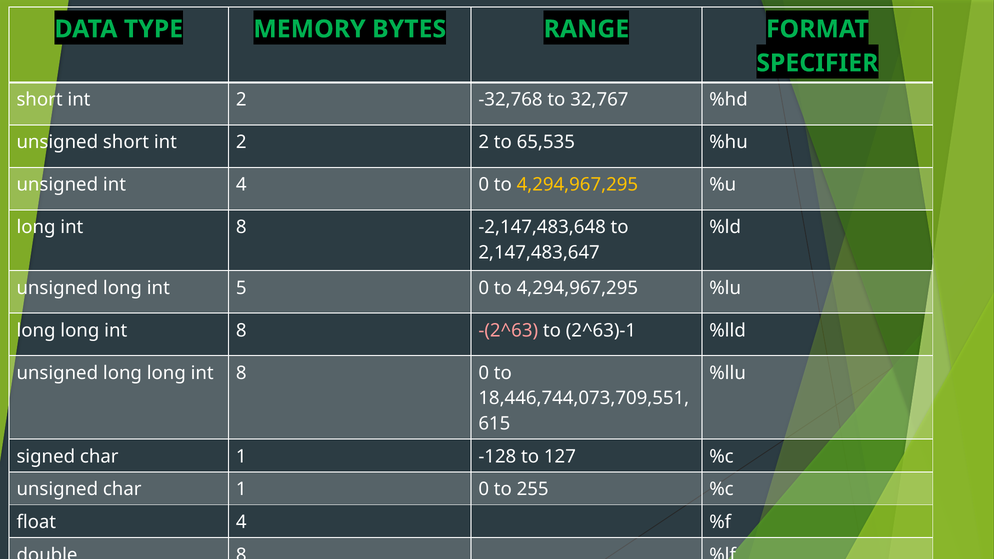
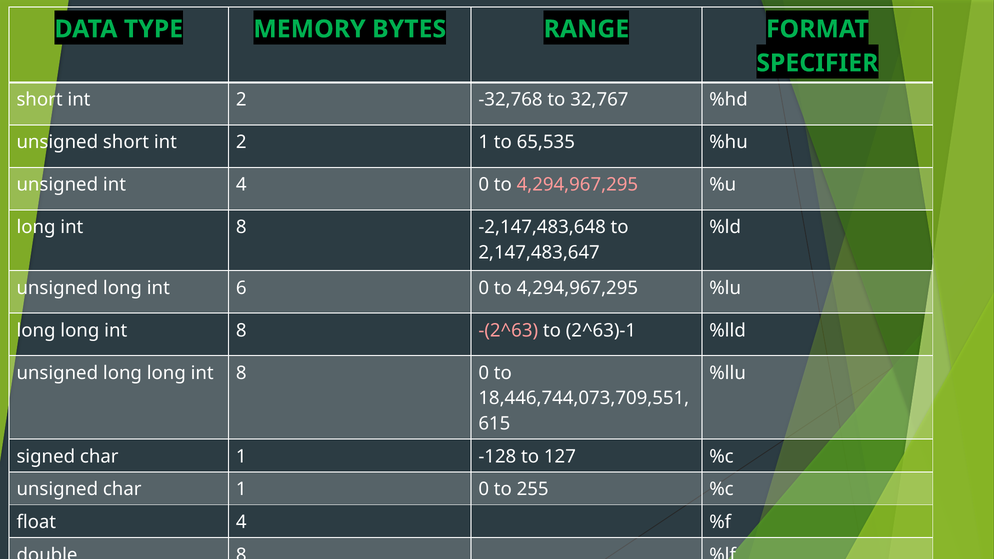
2 2: 2 -> 1
4,294,967,295 at (577, 185) colour: yellow -> pink
5: 5 -> 6
